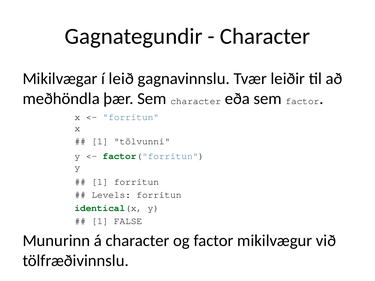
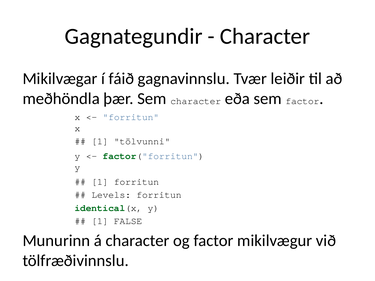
leið: leið -> fáið
